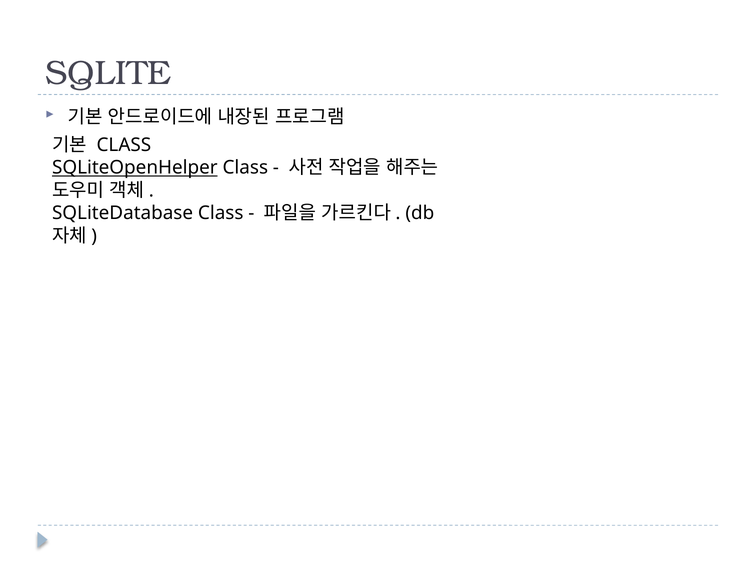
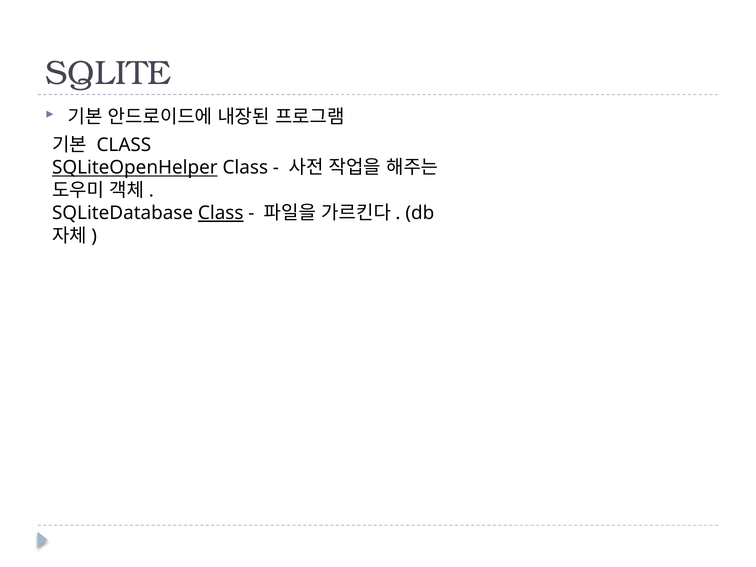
Class at (221, 213) underline: none -> present
